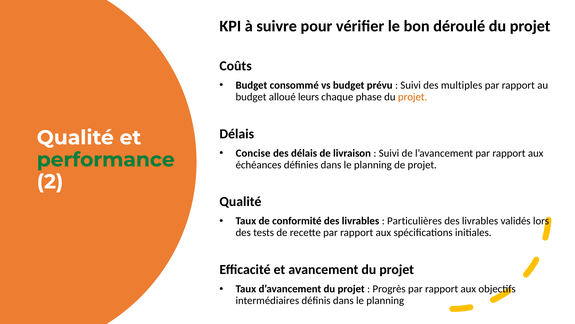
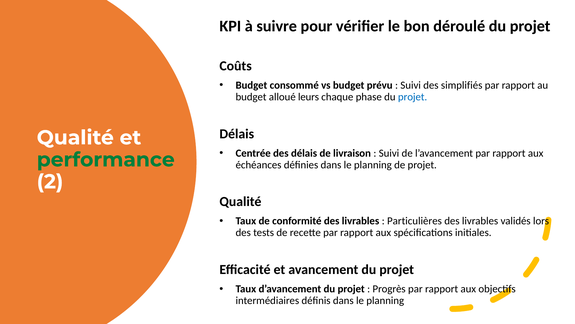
multiples: multiples -> simplifiés
projet at (413, 97) colour: orange -> blue
Concise: Concise -> Centrée
